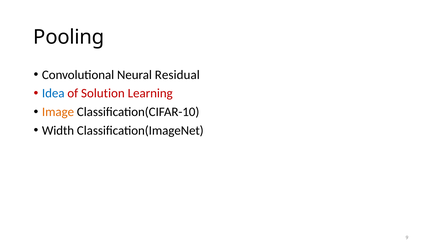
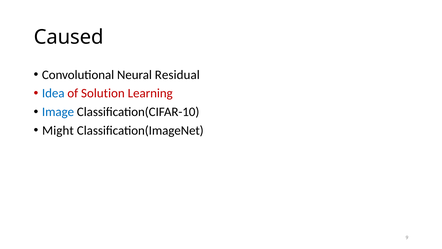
Pooling: Pooling -> Caused
Image colour: orange -> blue
Width: Width -> Might
